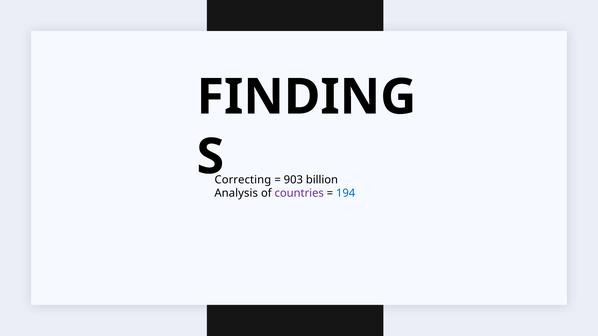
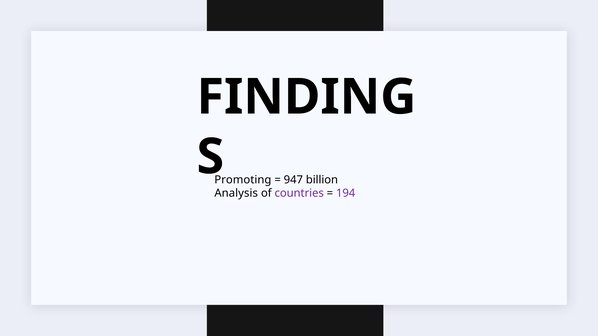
Correcting: Correcting -> Promoting
903: 903 -> 947
194 colour: blue -> purple
